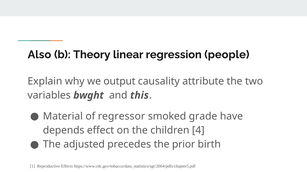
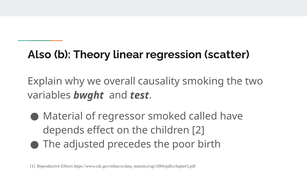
people: people -> scatter
output: output -> overall
attribute: attribute -> smoking
this: this -> test
grade: grade -> called
4: 4 -> 2
prior: prior -> poor
